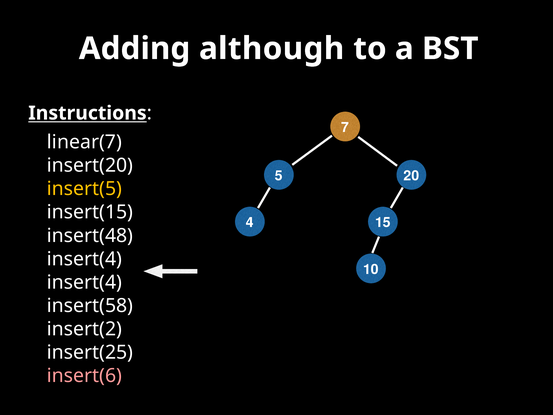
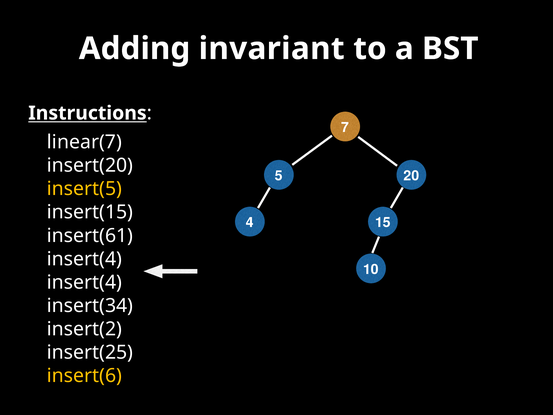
although: although -> invariant
insert(48: insert(48 -> insert(61
insert(58: insert(58 -> insert(34
insert(6 colour: pink -> yellow
